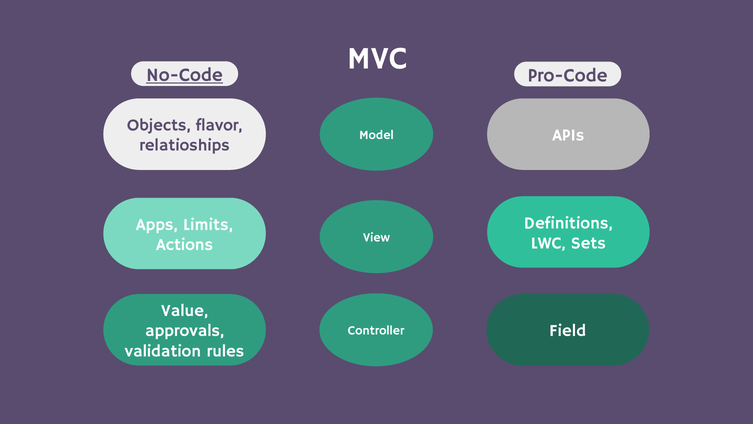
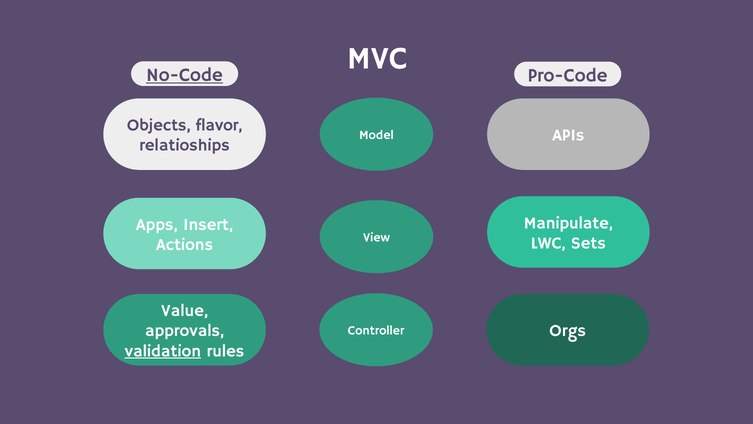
Definitions: Definitions -> Manipulate
Limits: Limits -> Insert
Field: Field -> Orgs
validation underline: none -> present
